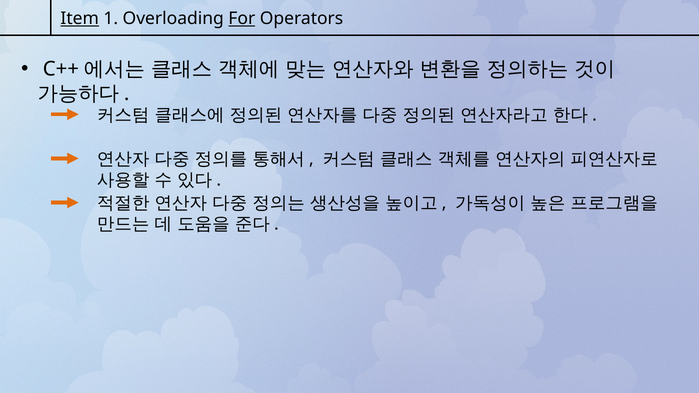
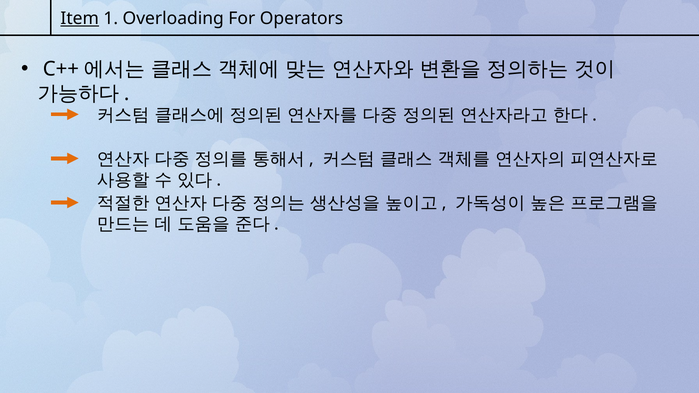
For underline: present -> none
